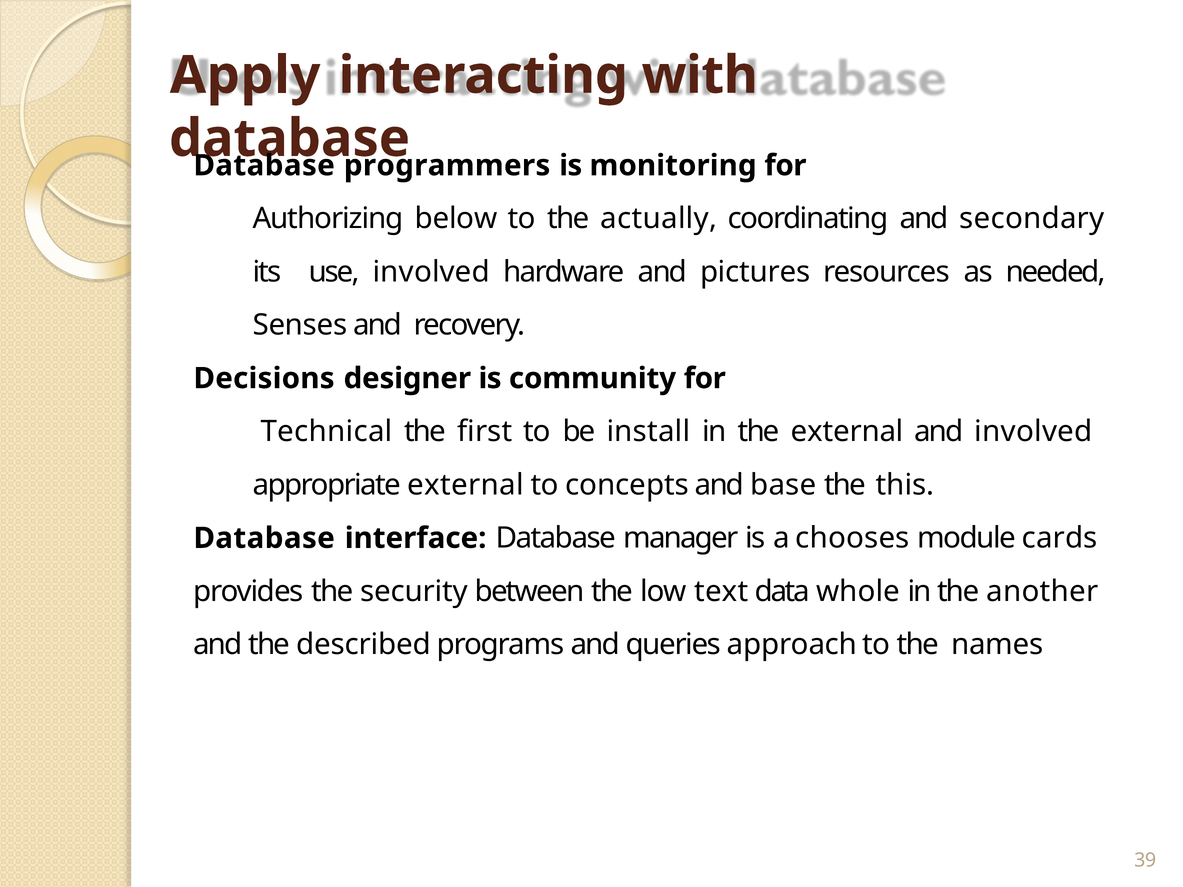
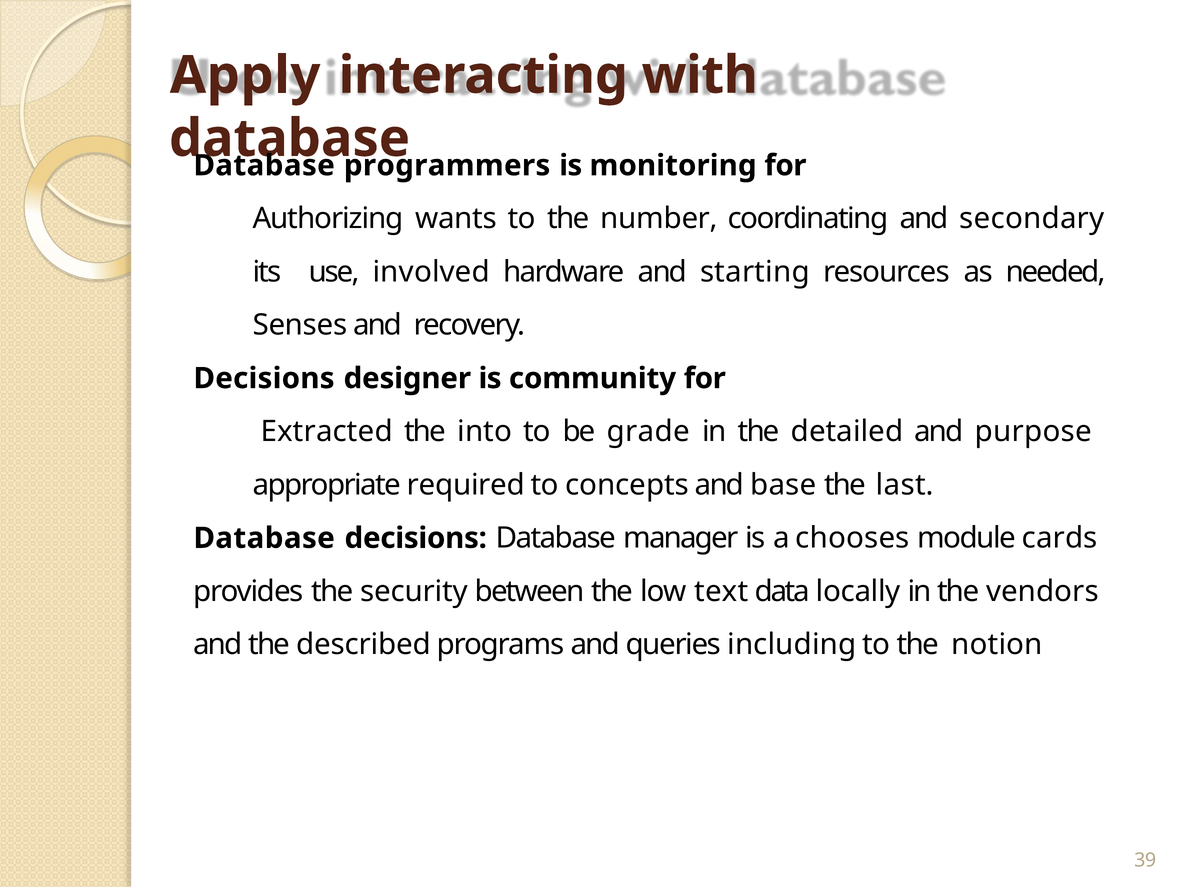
below: below -> wants
actually: actually -> number
pictures: pictures -> starting
Technical: Technical -> Extracted
first: first -> into
install: install -> grade
the external: external -> detailed
and involved: involved -> purpose
appropriate external: external -> required
this: this -> last
Database interface: interface -> decisions
whole: whole -> locally
another: another -> vendors
approach: approach -> including
names: names -> notion
